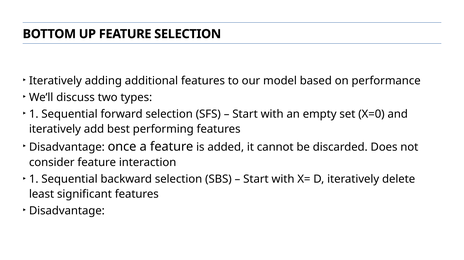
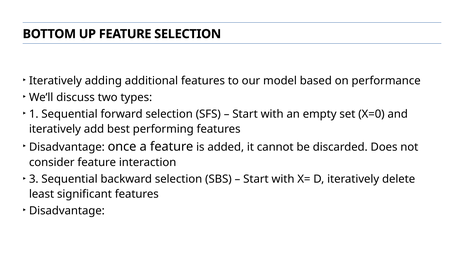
1 at (34, 180): 1 -> 3
